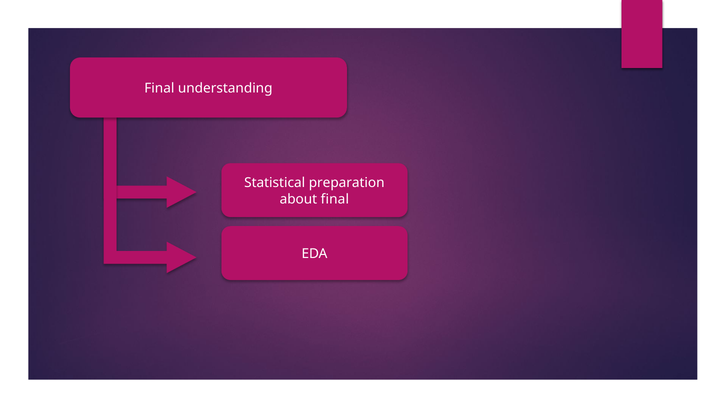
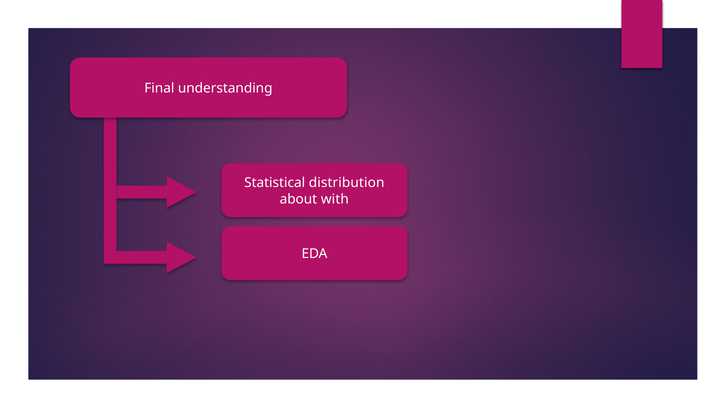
preparation: preparation -> distribution
about final: final -> with
